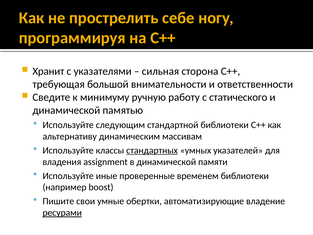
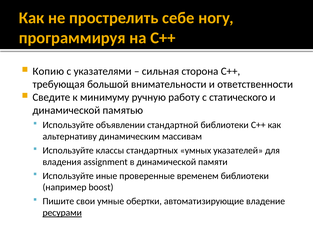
Хранит: Хранит -> Копию
следующим: следующим -> объявлении
стандартных underline: present -> none
